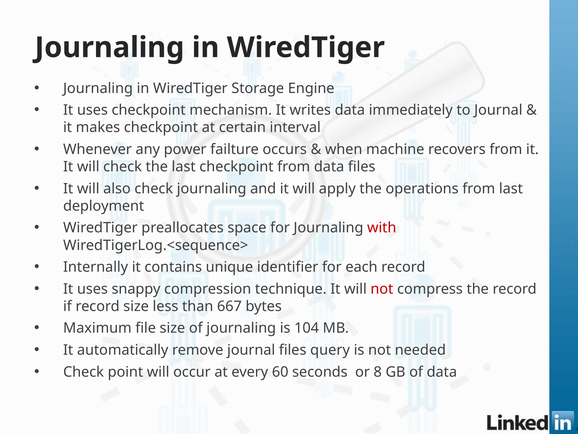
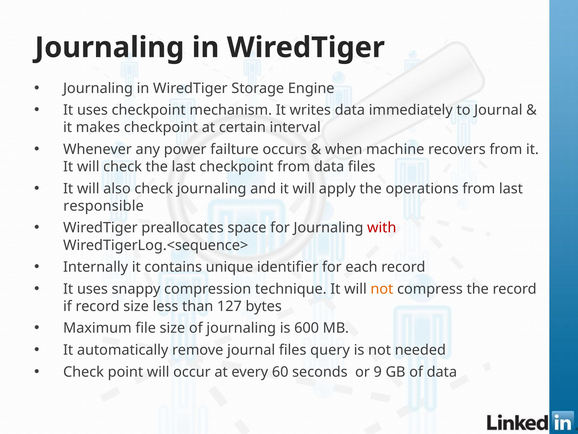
deployment: deployment -> responsible
not at (382, 289) colour: red -> orange
667: 667 -> 127
104: 104 -> 600
8: 8 -> 9
